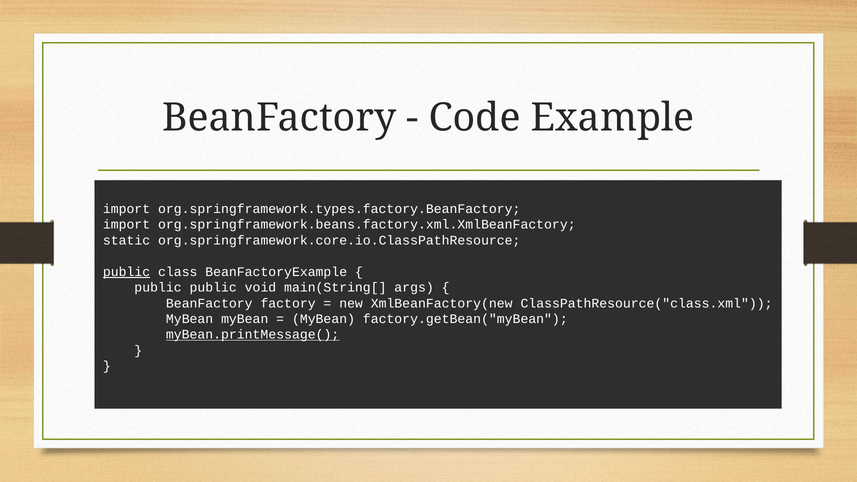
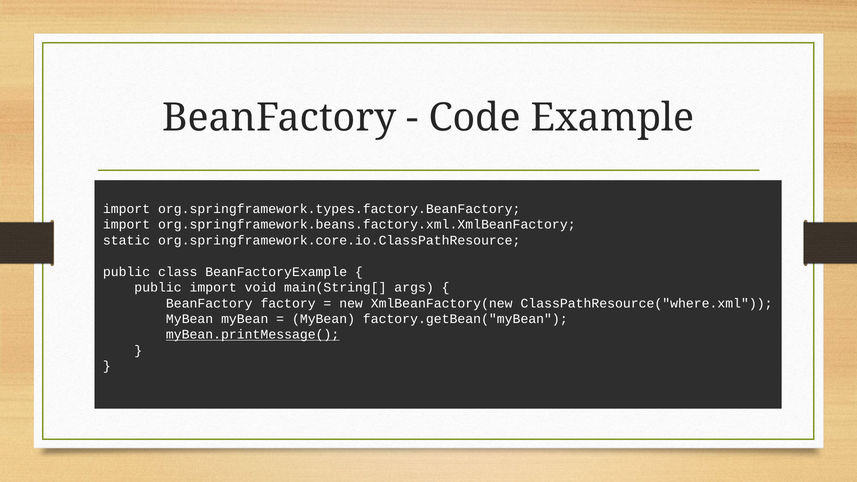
public at (127, 272) underline: present -> none
public public: public -> import
ClassPathResource("class.xml: ClassPathResource("class.xml -> ClassPathResource("where.xml
